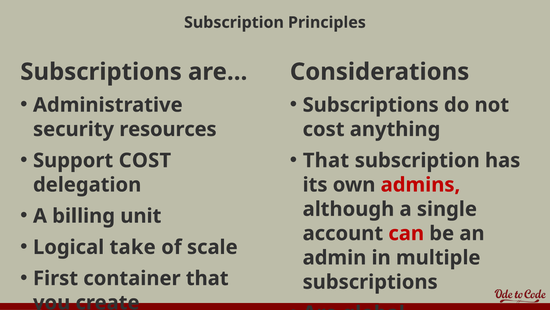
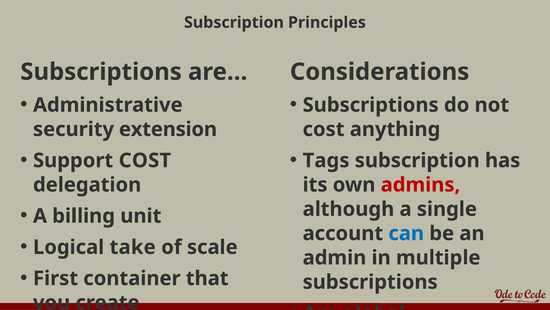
resources: resources -> extension
That at (326, 160): That -> Tags
can colour: red -> blue
